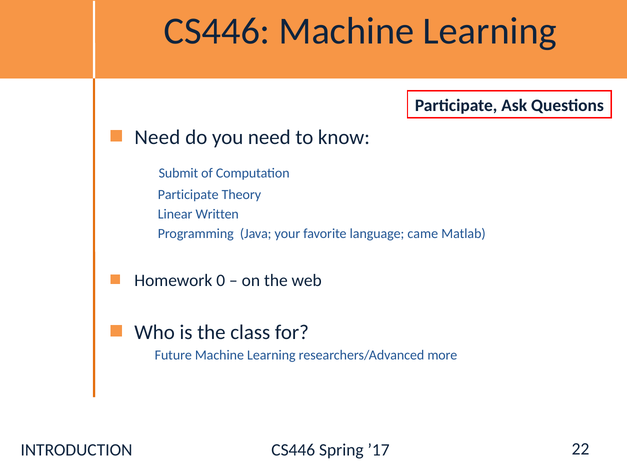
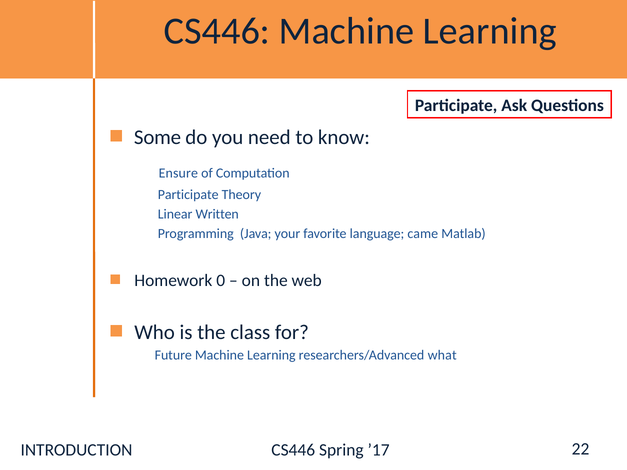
Need at (157, 137): Need -> Some
Submit: Submit -> Ensure
more: more -> what
